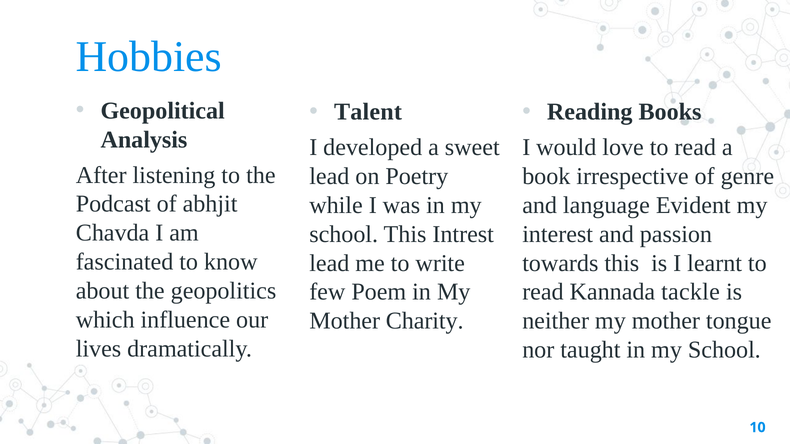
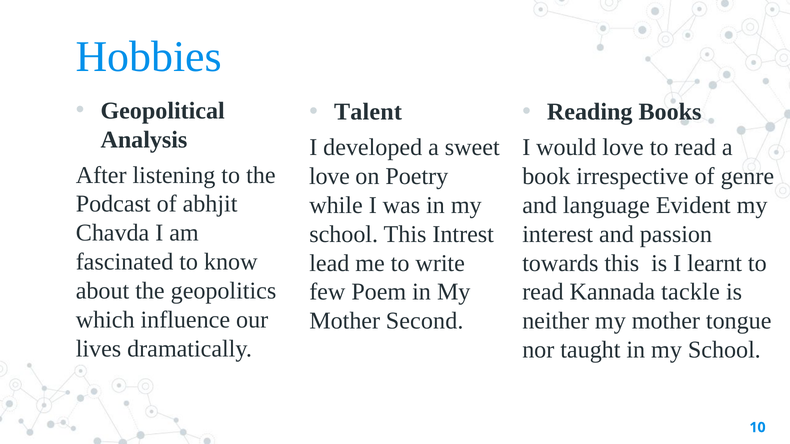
lead at (329, 176): lead -> love
Charity: Charity -> Second
